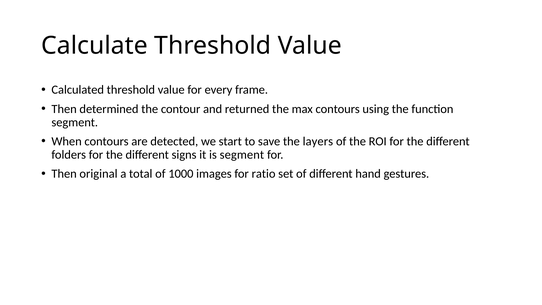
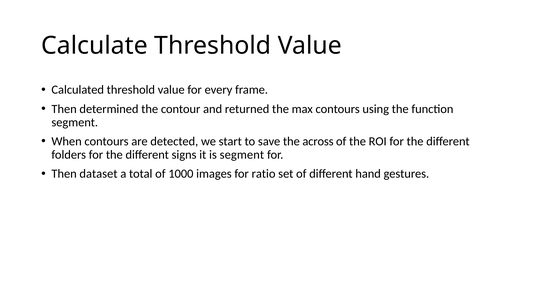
layers: layers -> across
original: original -> dataset
